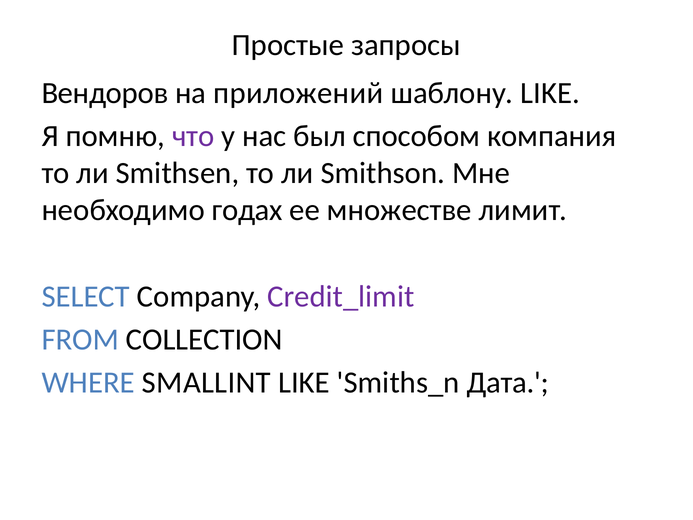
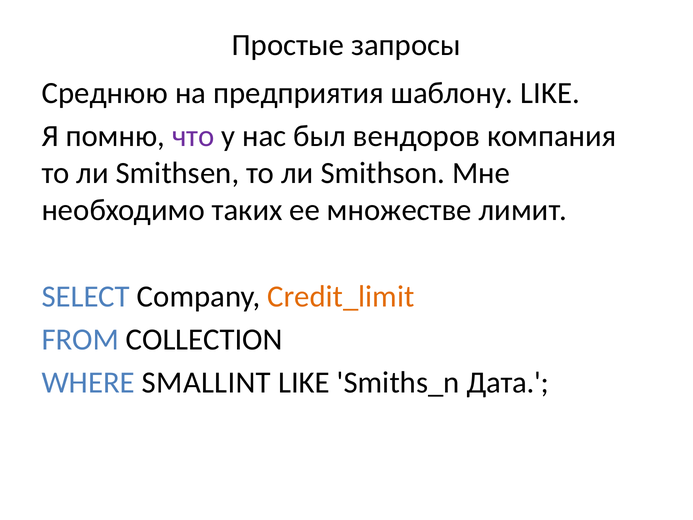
Вендоров: Вендоров -> Среднюю
приложений: приложений -> предприятия
способом: способом -> вендоров
годах: годах -> таких
Credit_limit colour: purple -> orange
